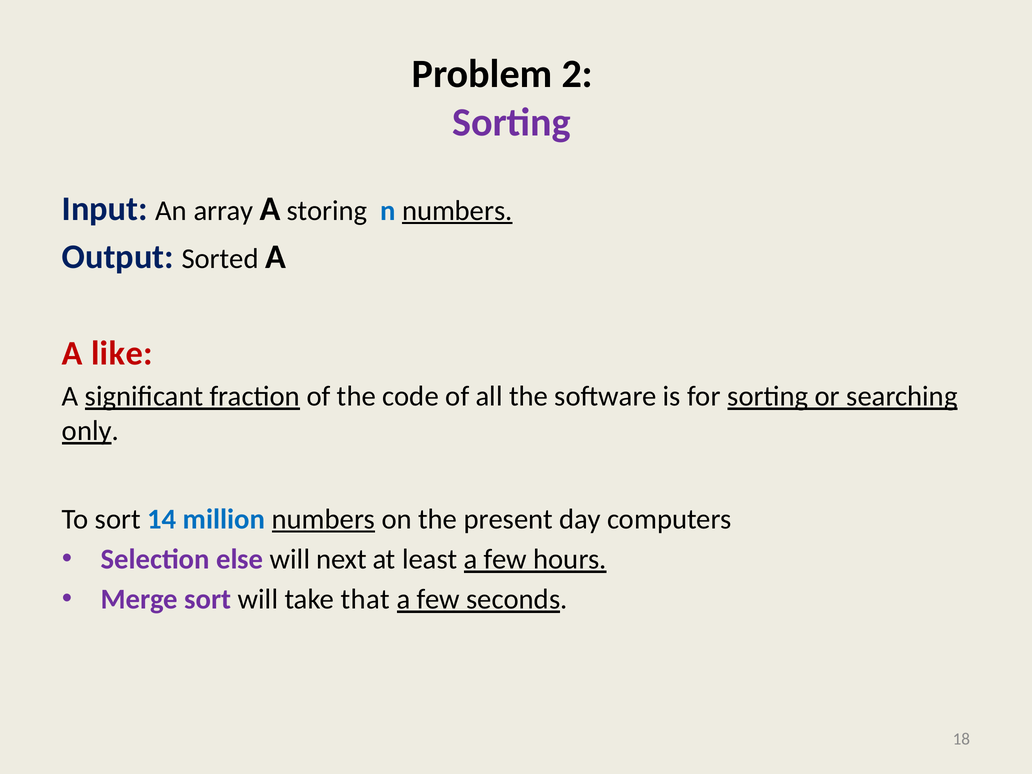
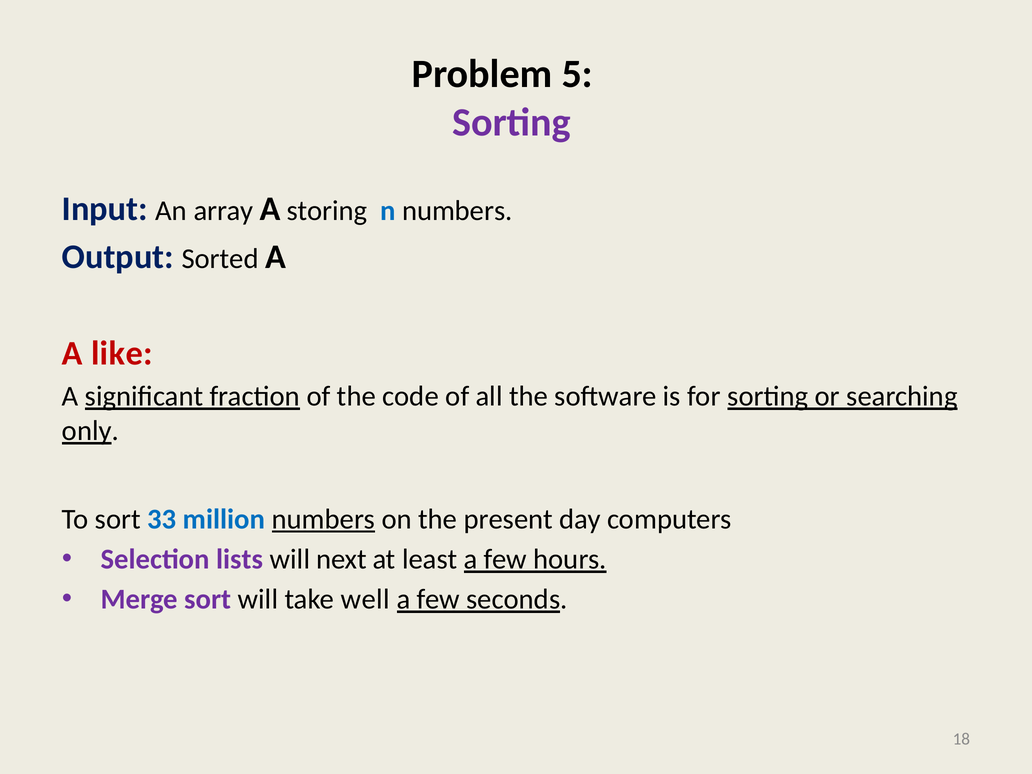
2: 2 -> 5
numbers at (457, 211) underline: present -> none
14: 14 -> 33
else: else -> lists
that: that -> well
